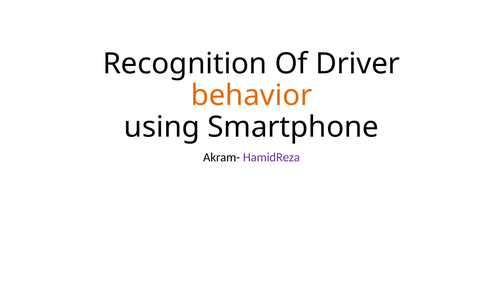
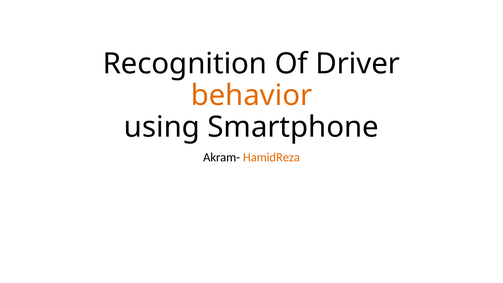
HamidReza colour: purple -> orange
